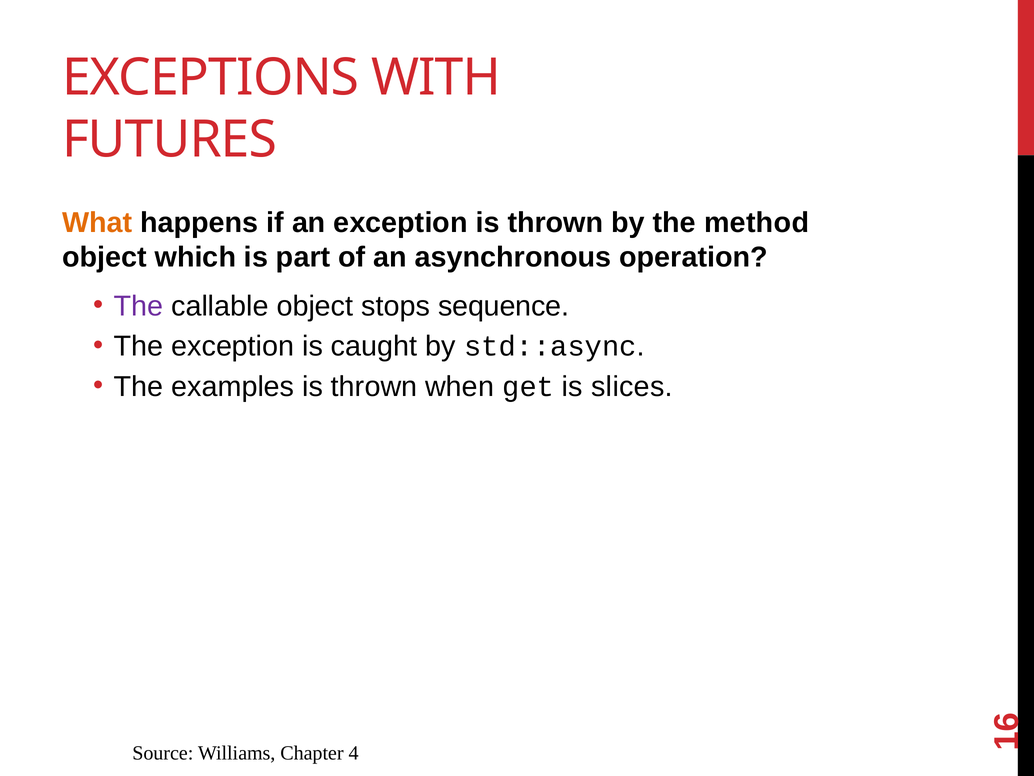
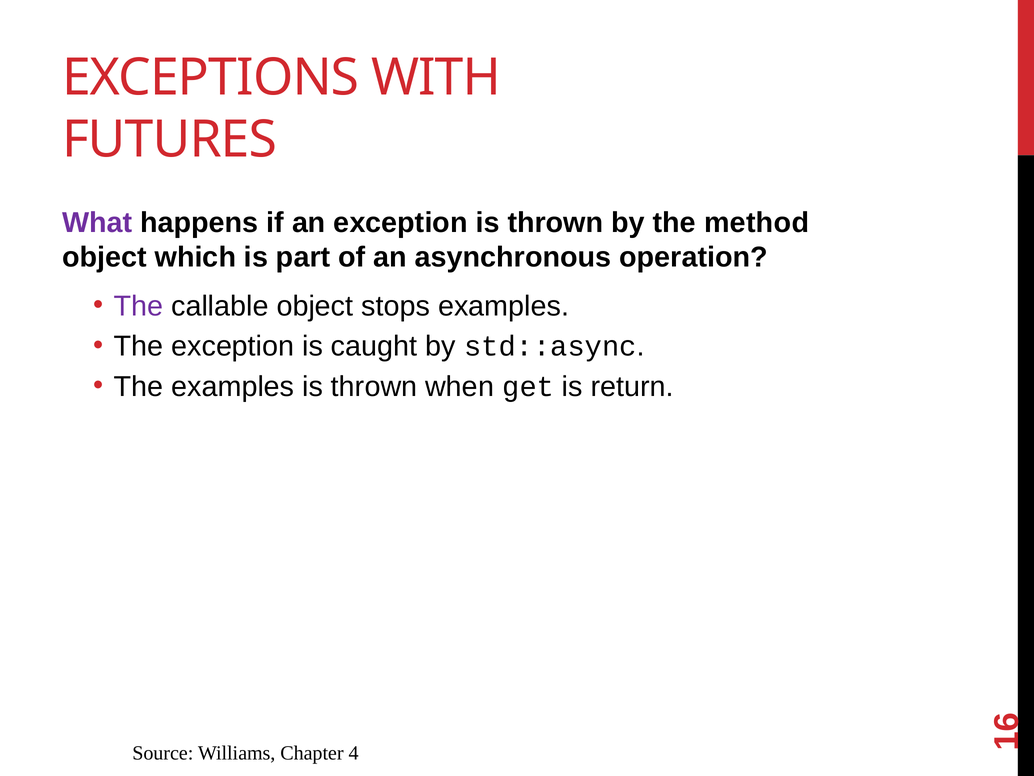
What colour: orange -> purple
stops sequence: sequence -> examples
slices: slices -> return
